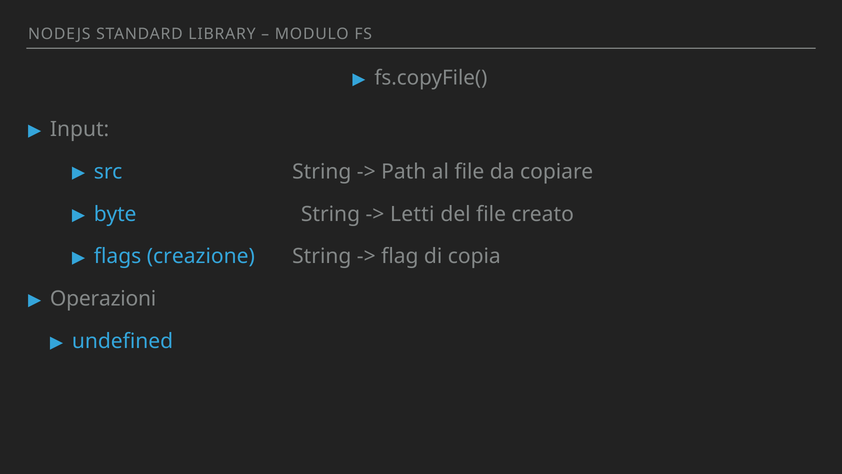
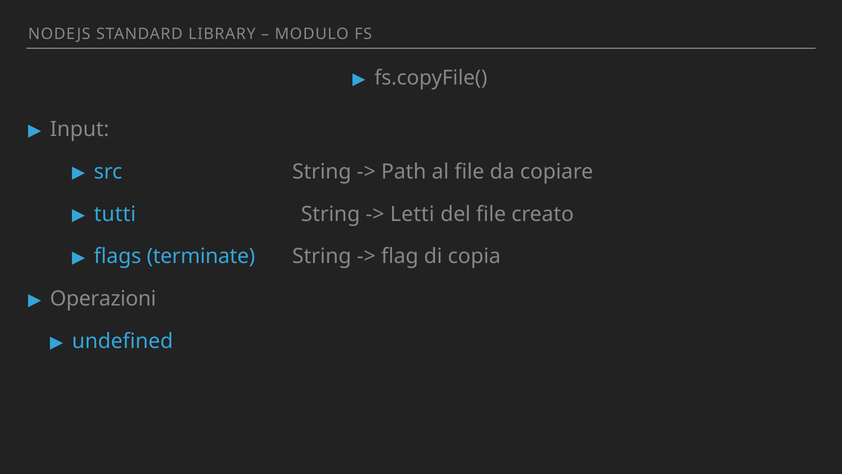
byte: byte -> tutti
creazione: creazione -> terminate
